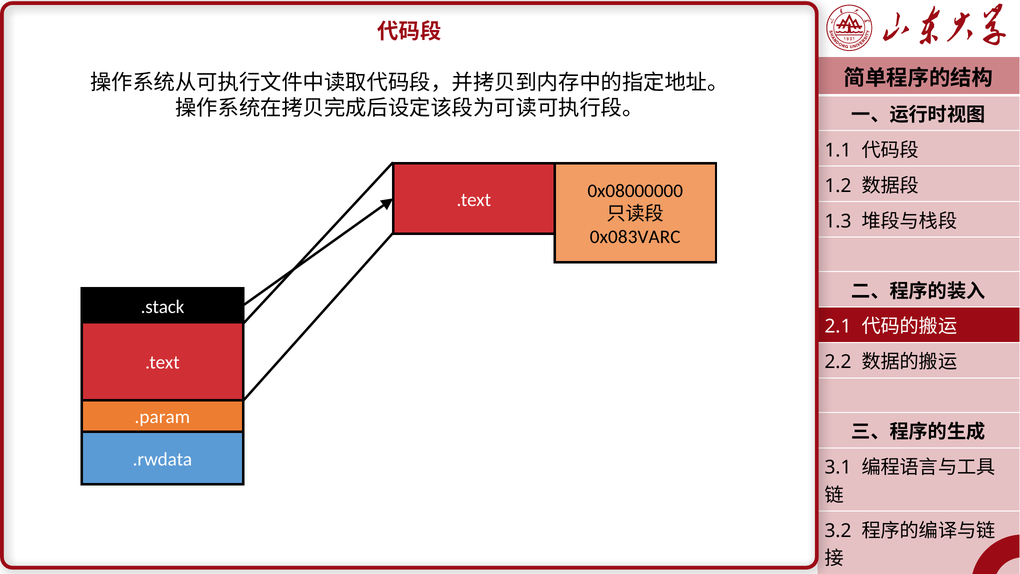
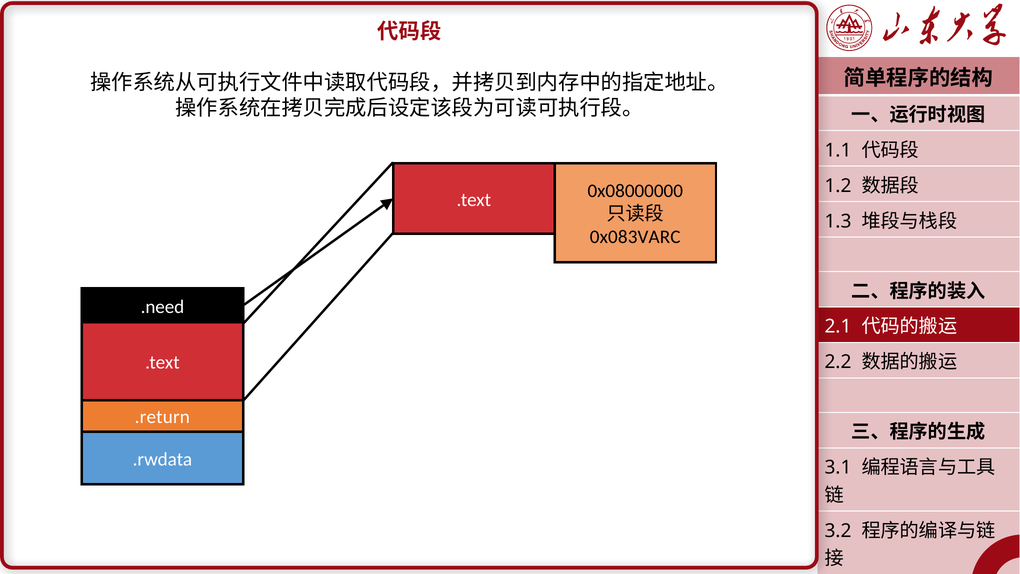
.stack: .stack -> .need
.param: .param -> .return
